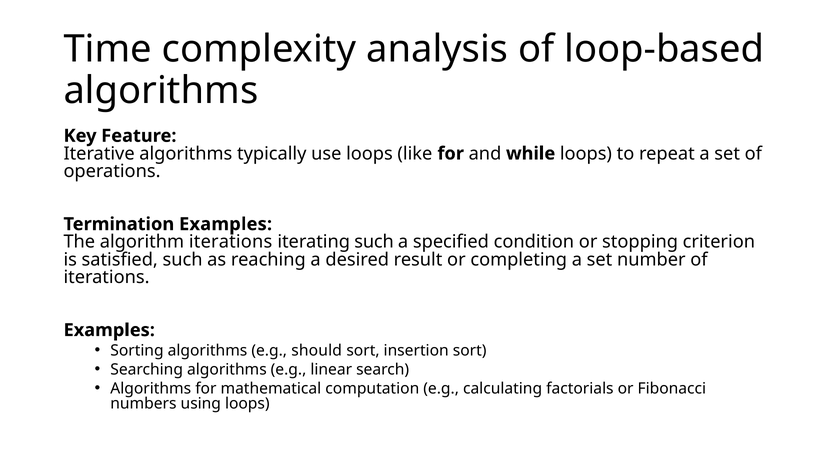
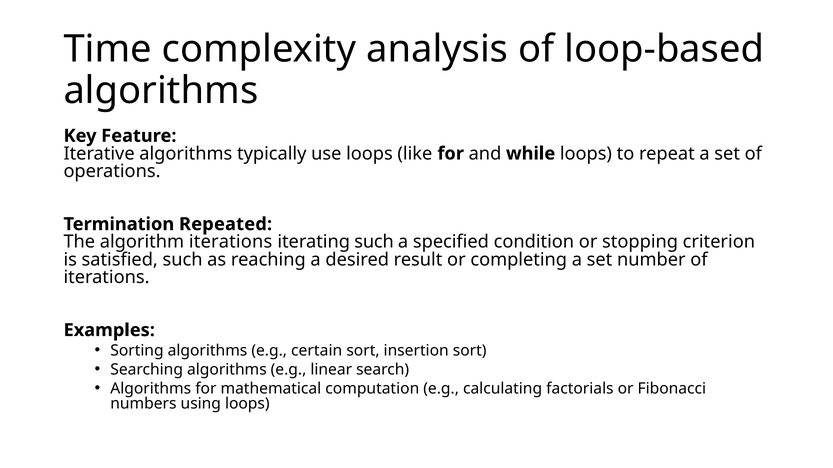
Termination Examples: Examples -> Repeated
should: should -> certain
